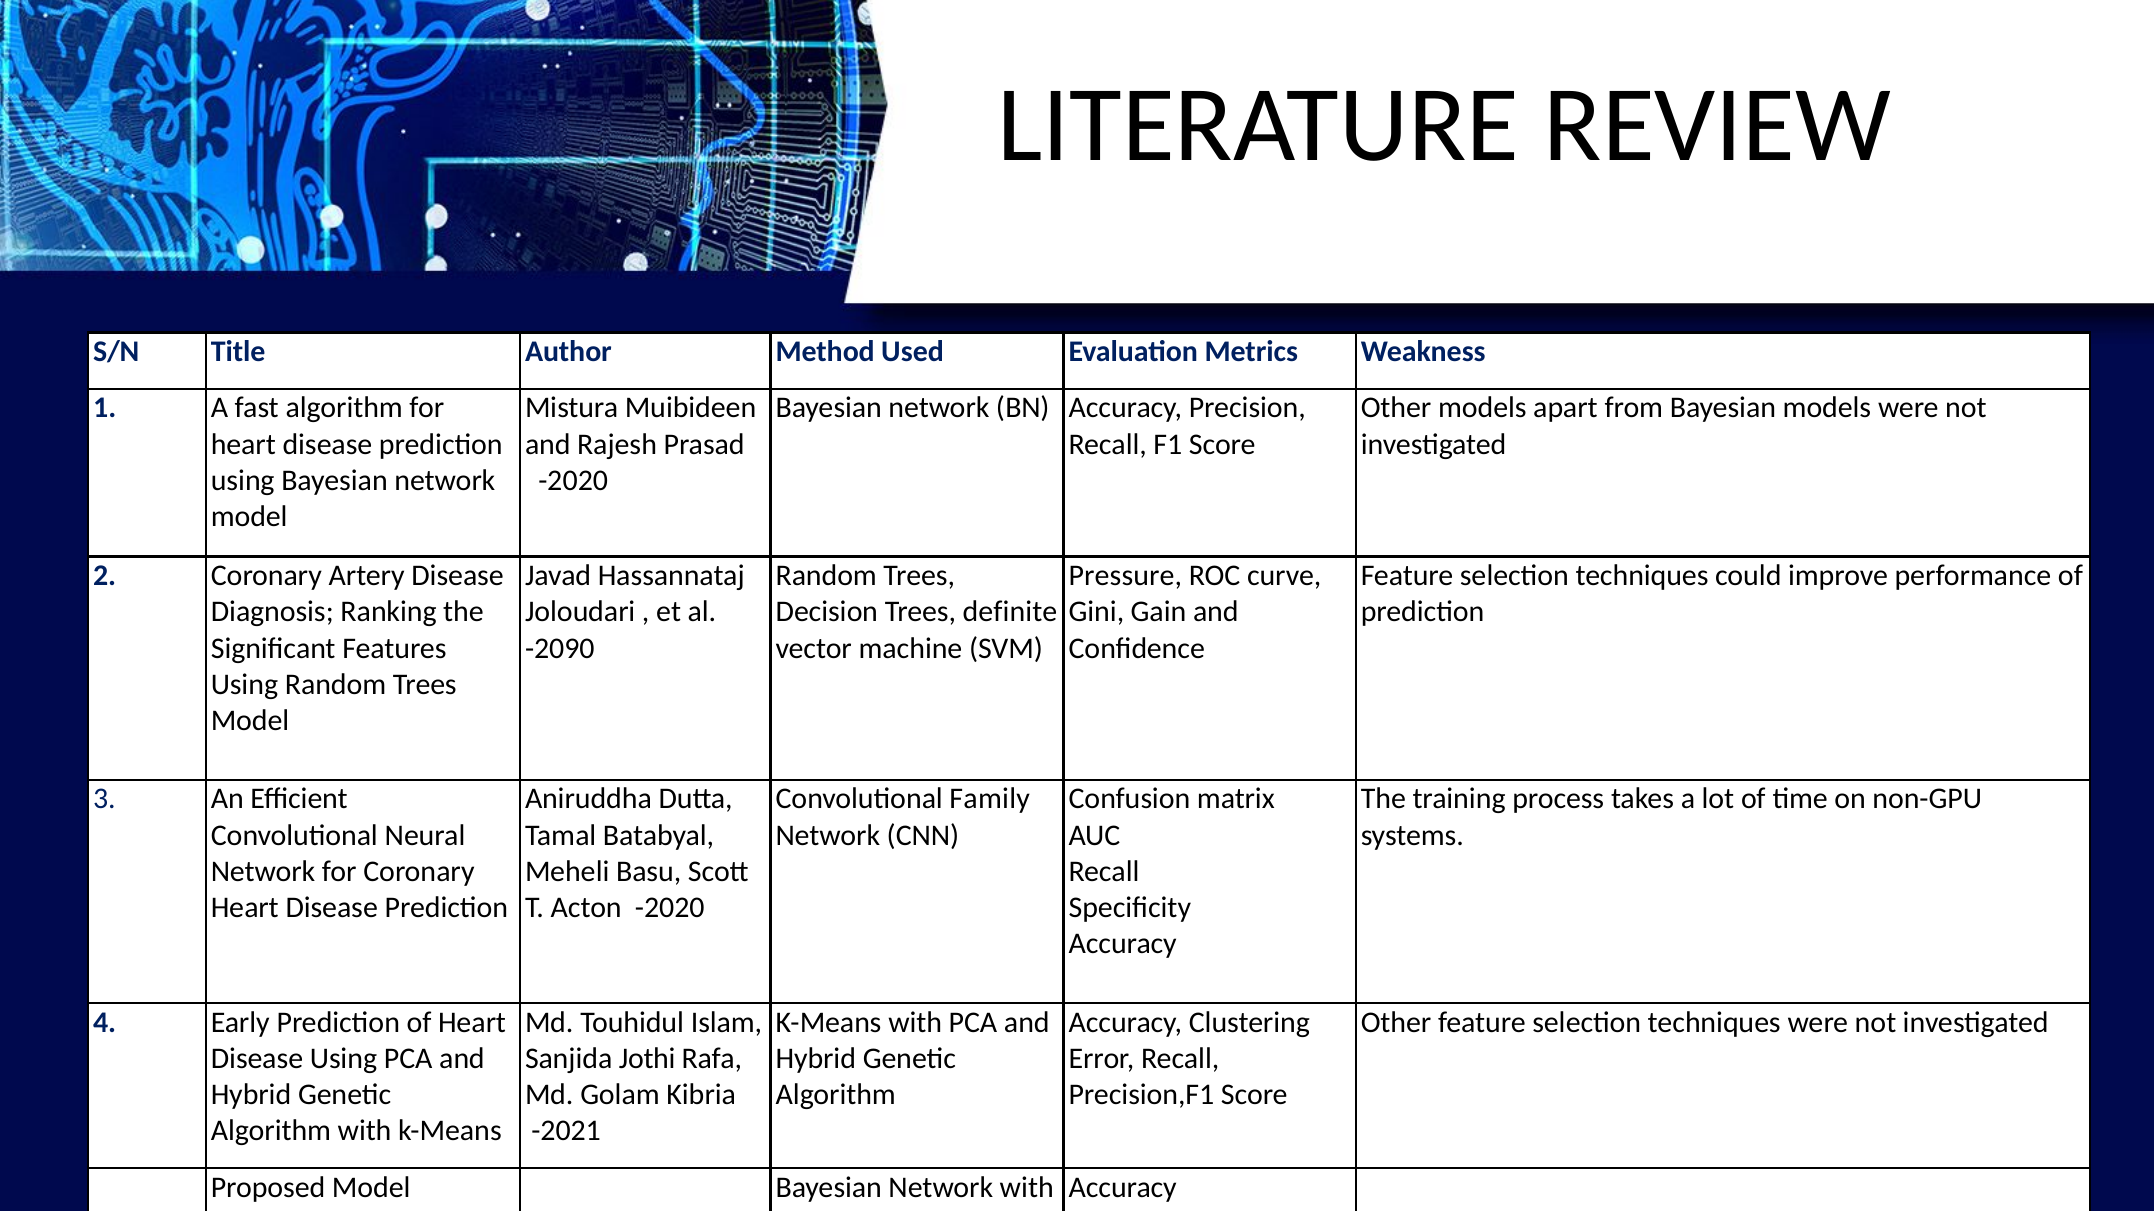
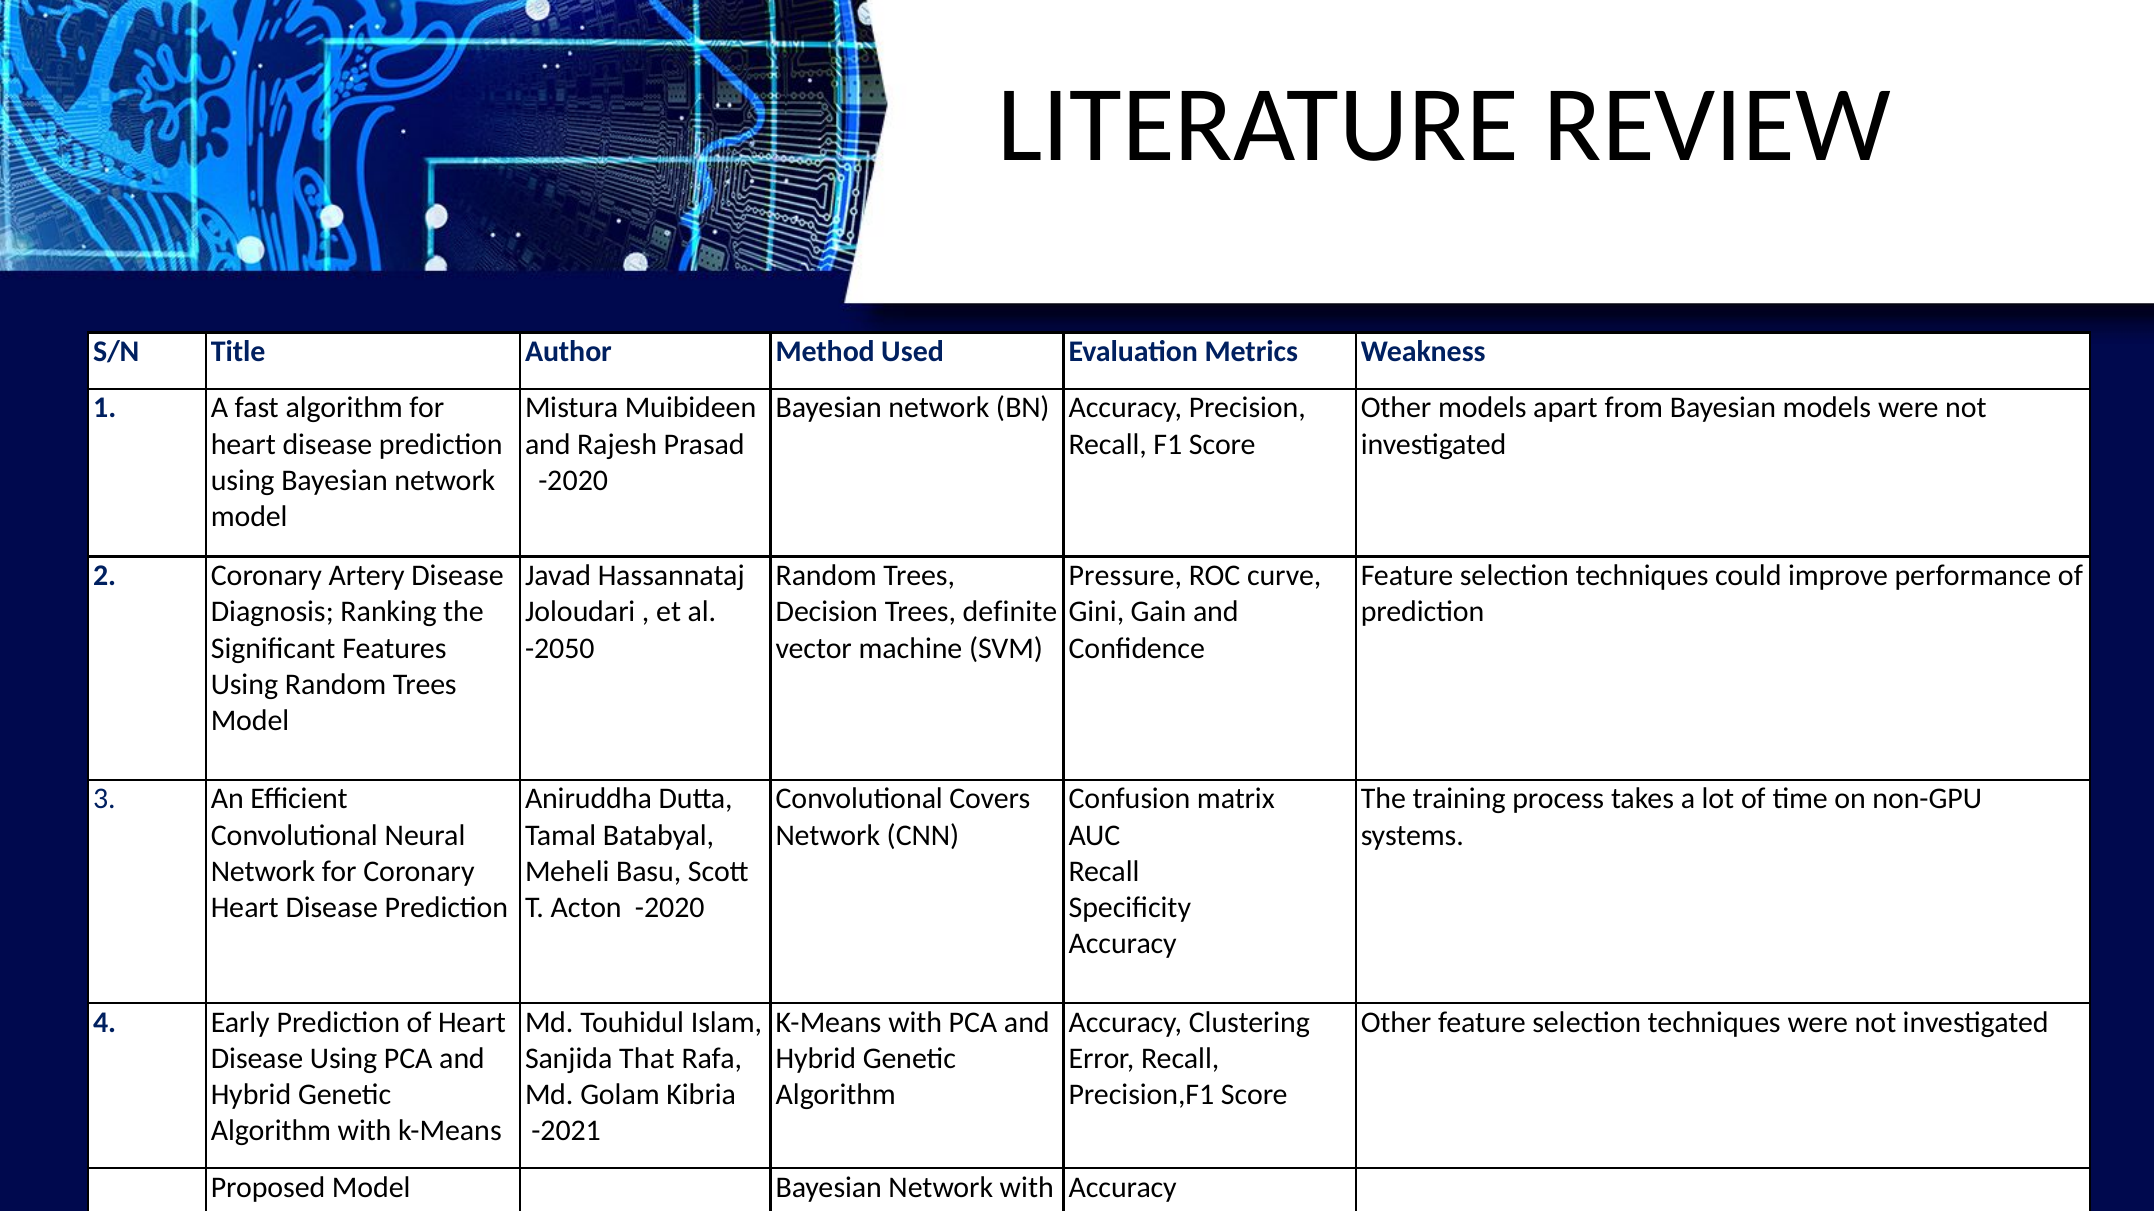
-2090: -2090 -> -2050
Family: Family -> Covers
Jothi: Jothi -> That
